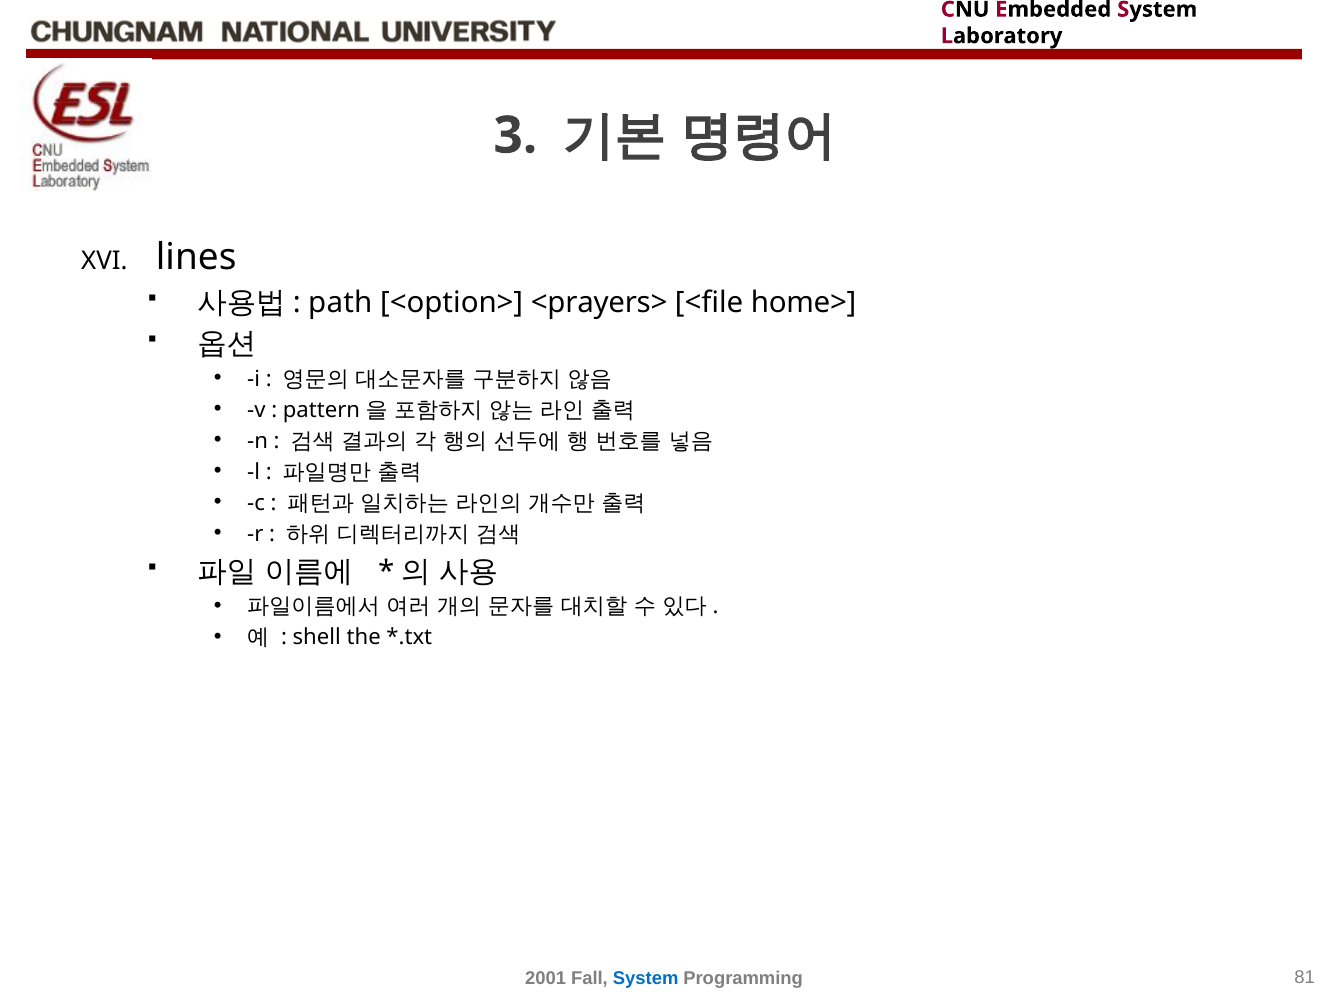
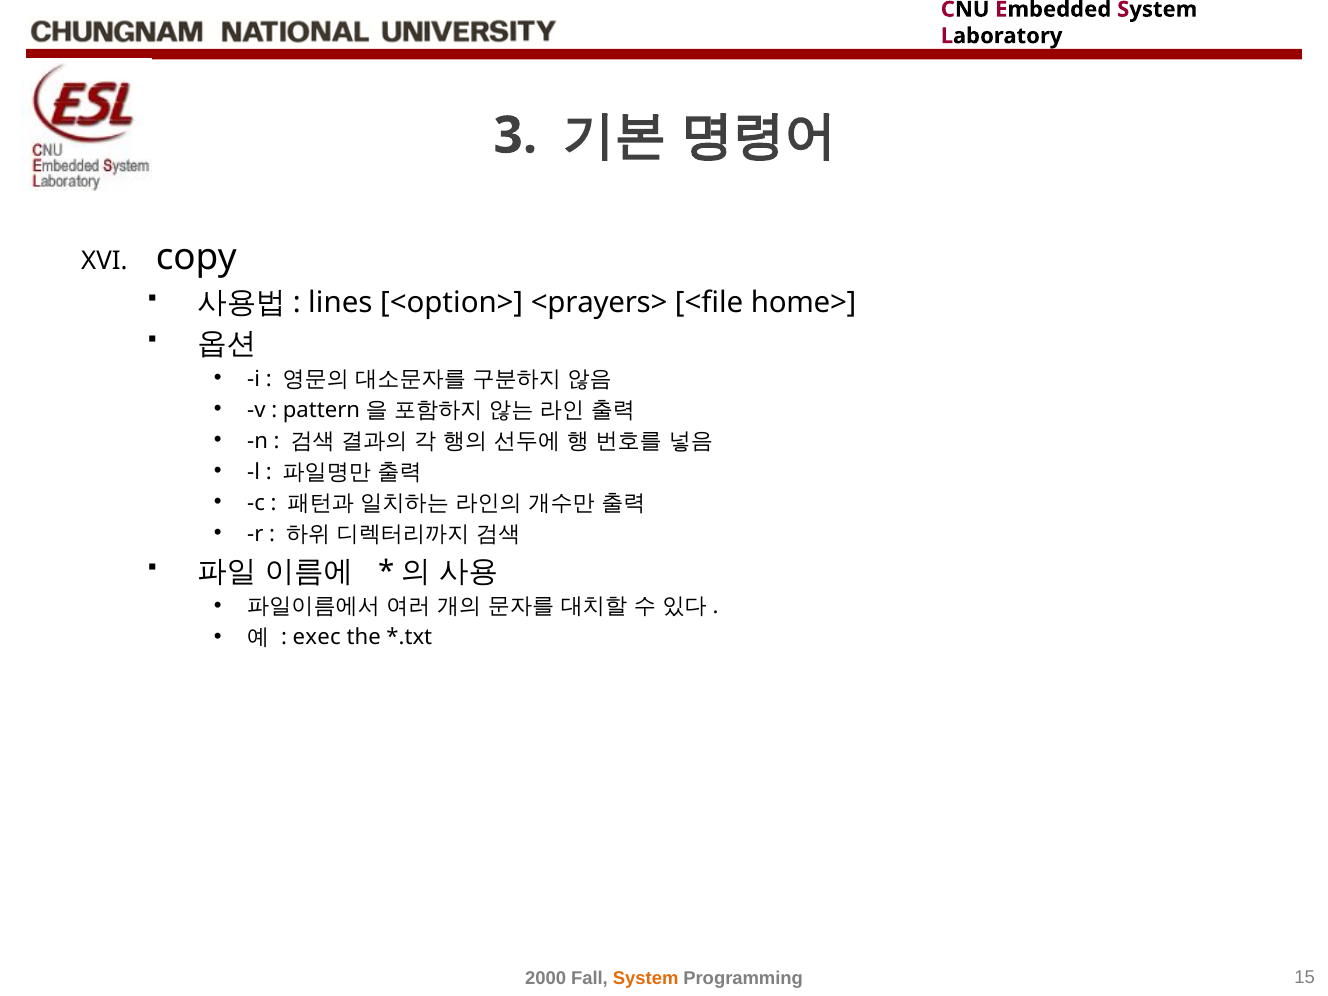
lines: lines -> copy
path: path -> lines
shell: shell -> exec
2001: 2001 -> 2000
System at (646, 978) colour: blue -> orange
81: 81 -> 15
